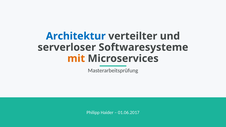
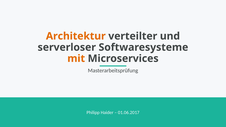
Architektur colour: blue -> orange
